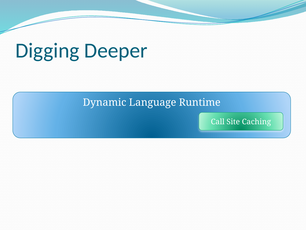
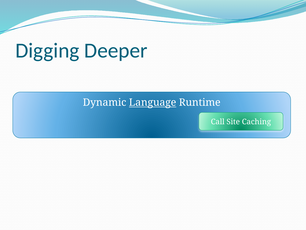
Language underline: none -> present
